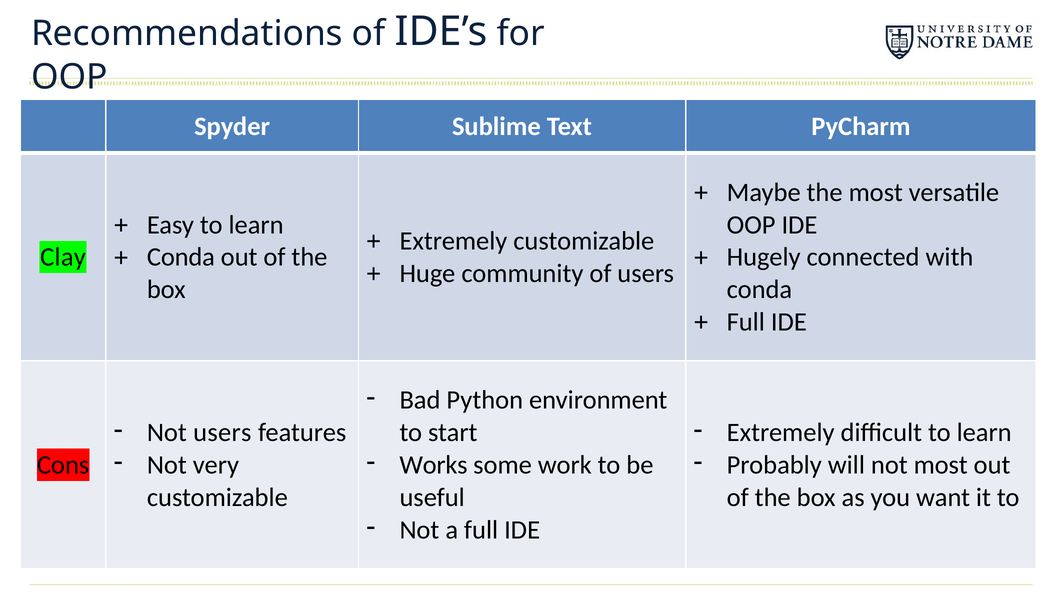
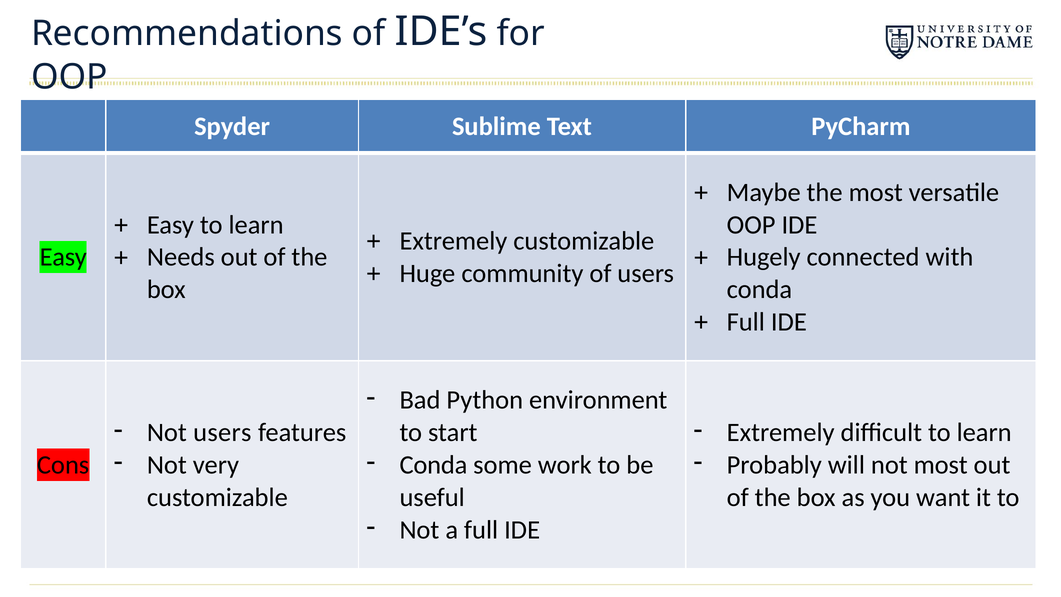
Clay at (63, 257): Clay -> Easy
Conda at (181, 257): Conda -> Needs
Works at (433, 465): Works -> Conda
